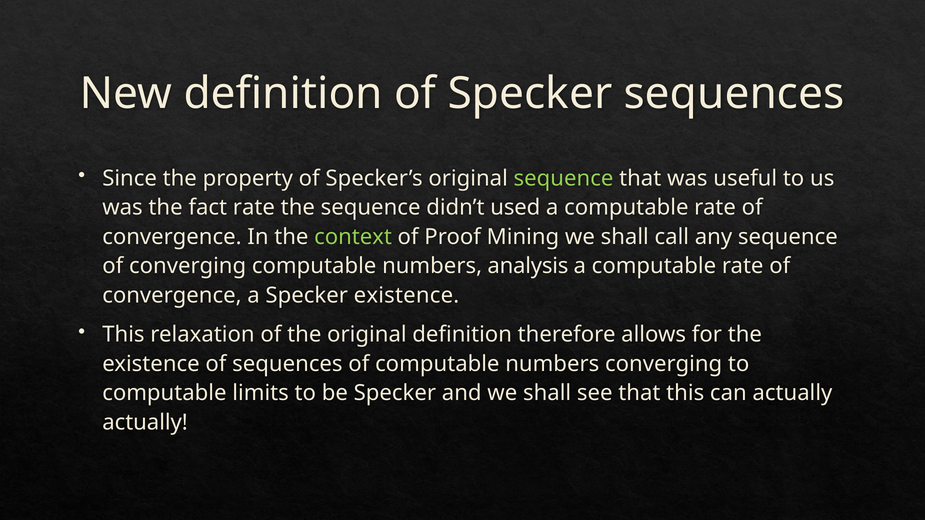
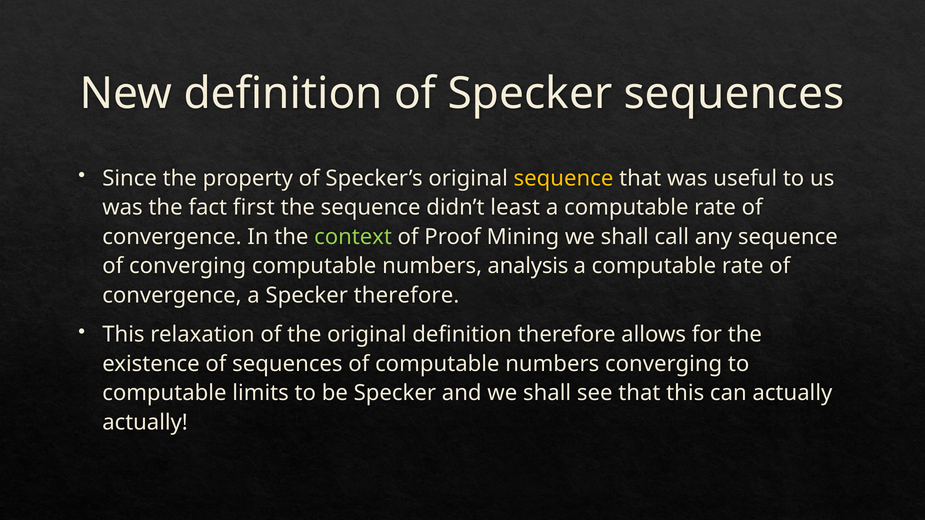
sequence at (564, 178) colour: light green -> yellow
fact rate: rate -> first
used: used -> least
Specker existence: existence -> therefore
